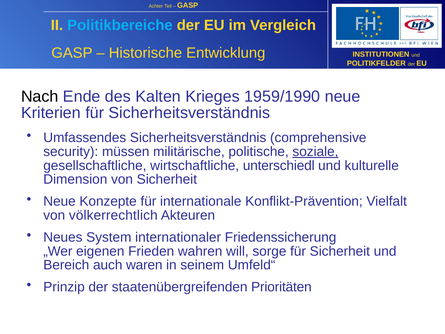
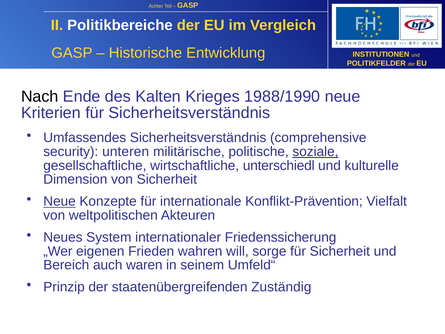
Politikbereiche colour: light blue -> white
1959/1990: 1959/1990 -> 1988/1990
müssen: müssen -> unteren
Neue at (60, 201) underline: none -> present
völkerrechtlich: völkerrechtlich -> weltpolitischen
Prioritäten: Prioritäten -> Zuständig
